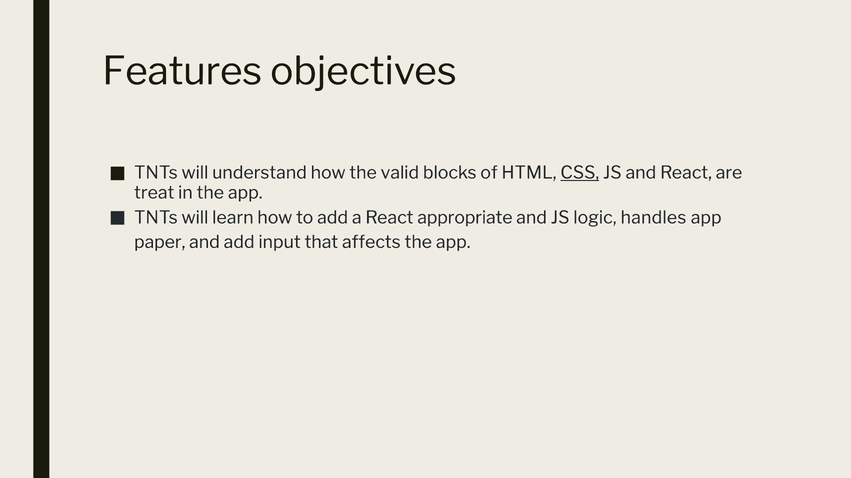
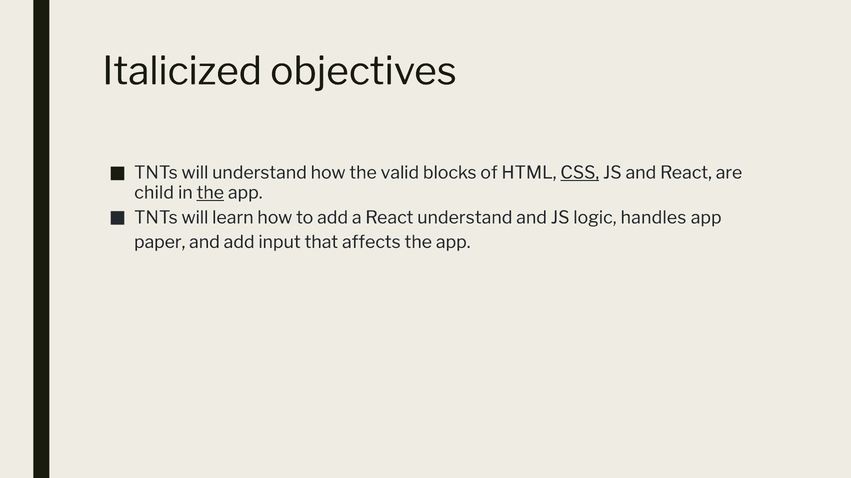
Features: Features -> Italicized
treat: treat -> child
the at (210, 193) underline: none -> present
React appropriate: appropriate -> understand
